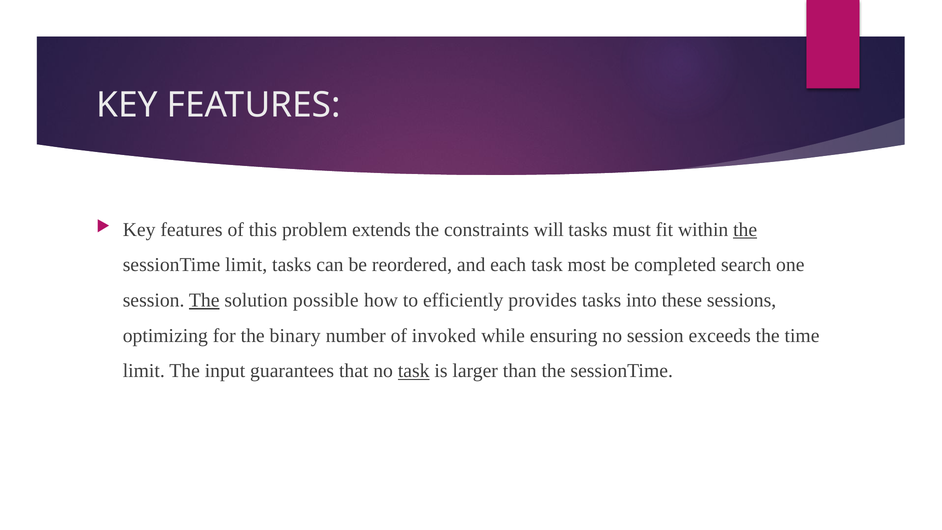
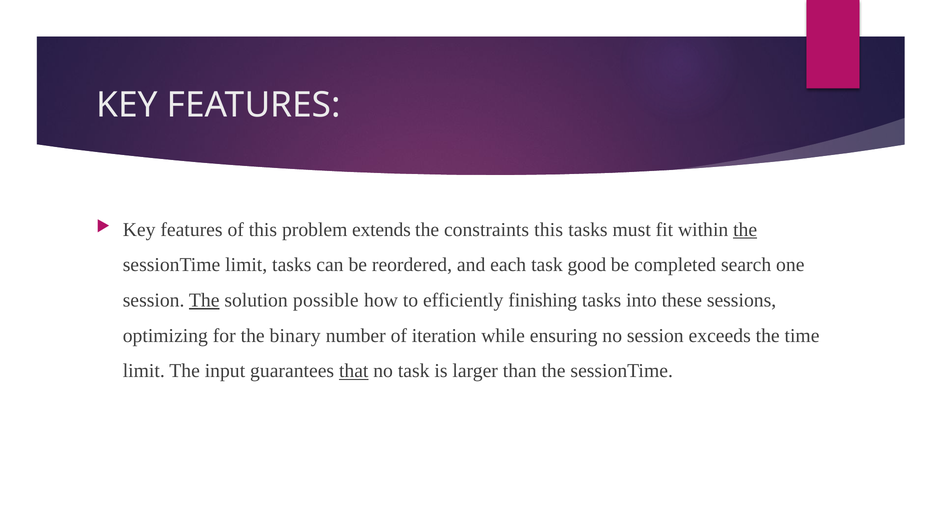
constraints will: will -> this
most: most -> good
provides: provides -> finishing
invoked: invoked -> iteration
that underline: none -> present
task at (414, 371) underline: present -> none
